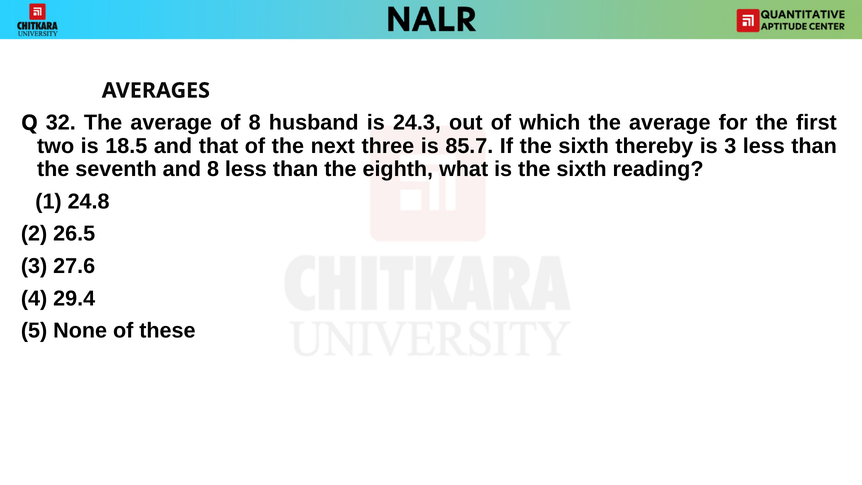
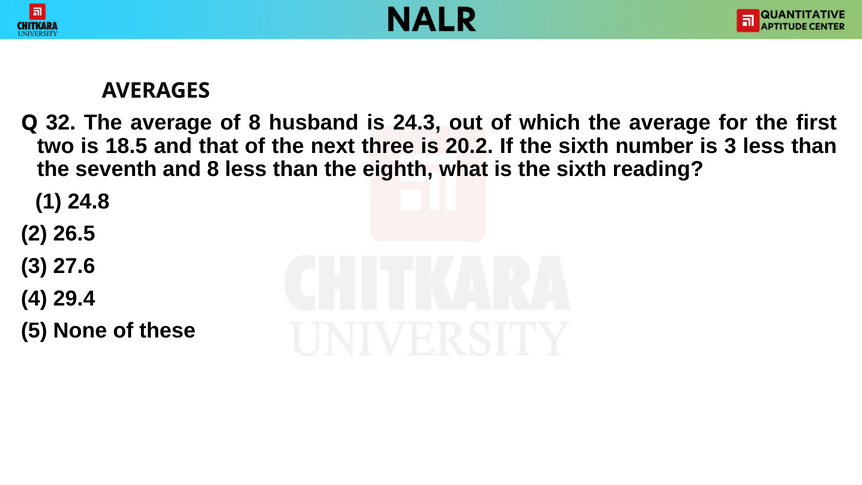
85.7: 85.7 -> 20.2
thereby: thereby -> number
